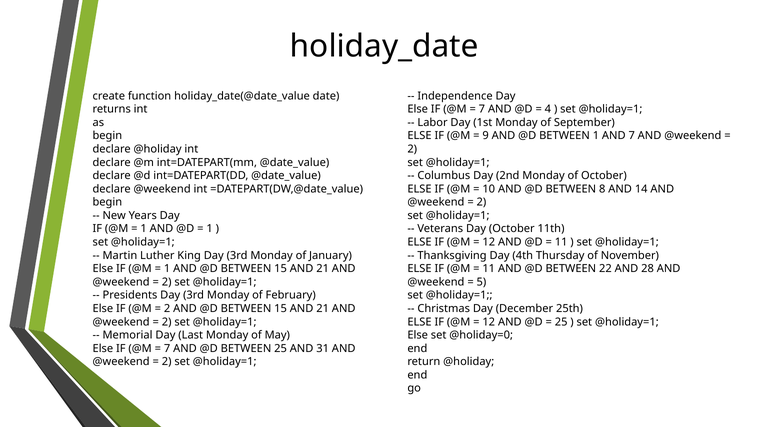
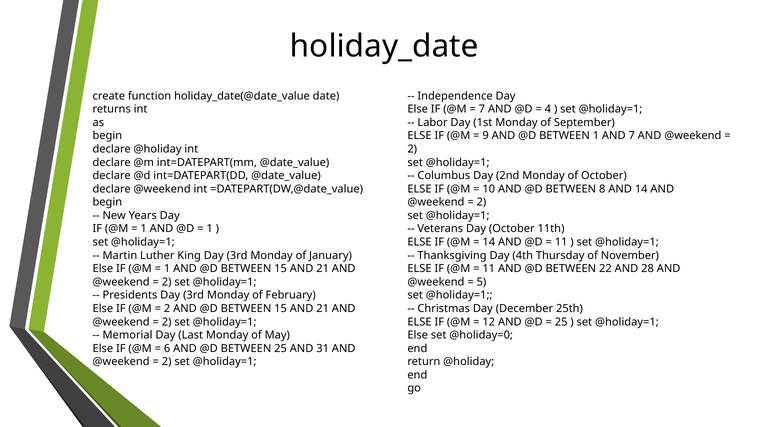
12 at (489, 242): 12 -> 14
7 at (167, 349): 7 -> 6
